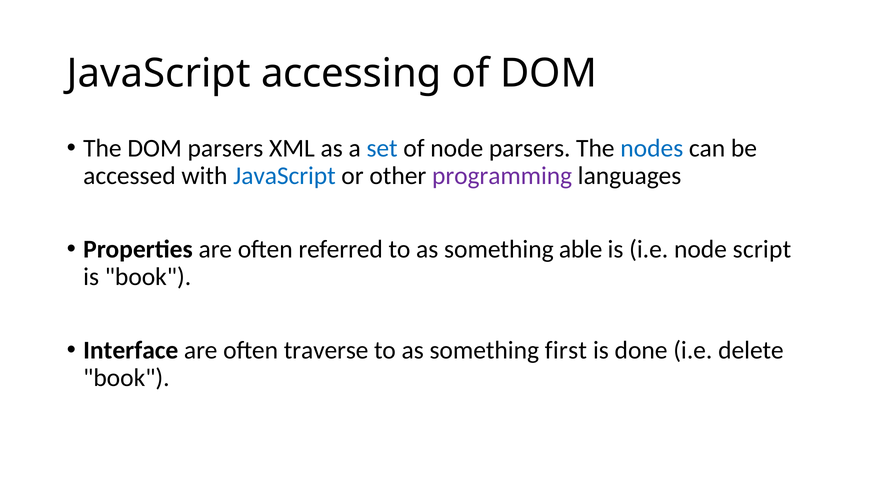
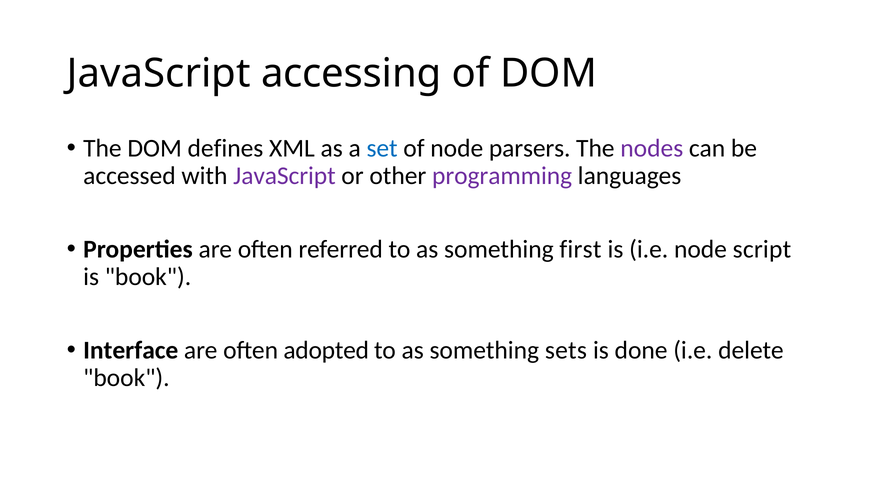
DOM parsers: parsers -> defines
nodes colour: blue -> purple
JavaScript at (284, 176) colour: blue -> purple
able: able -> first
traverse: traverse -> adopted
first: first -> sets
